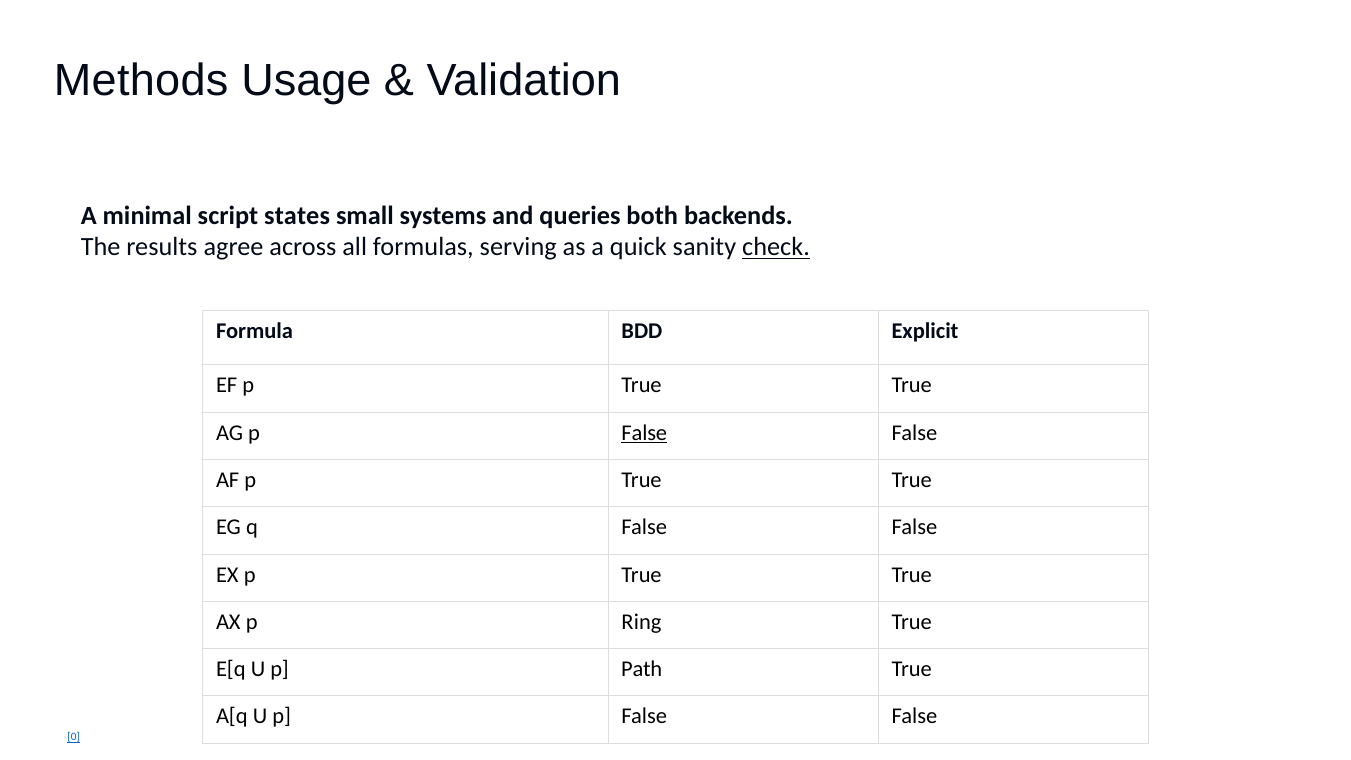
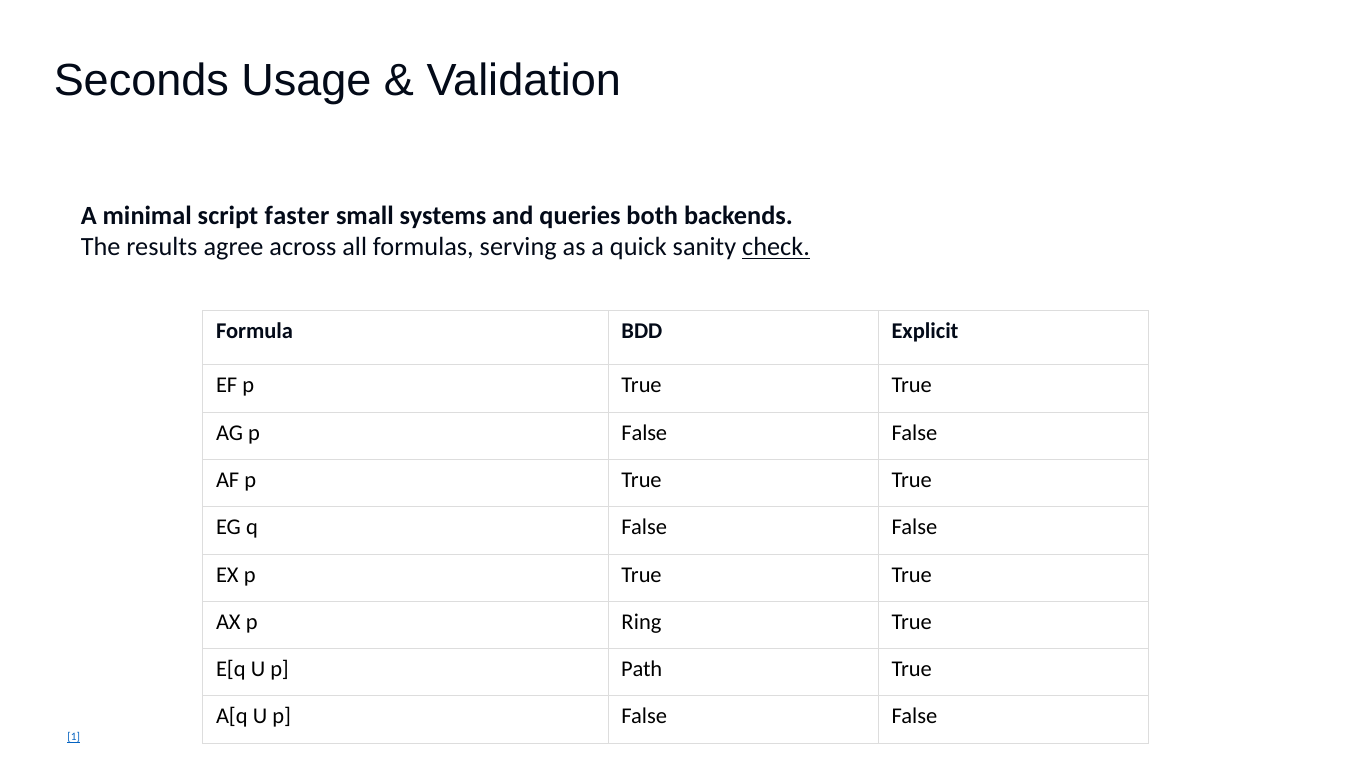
Methods: Methods -> Seconds
states: states -> faster
False at (644, 433) underline: present -> none
0: 0 -> 1
